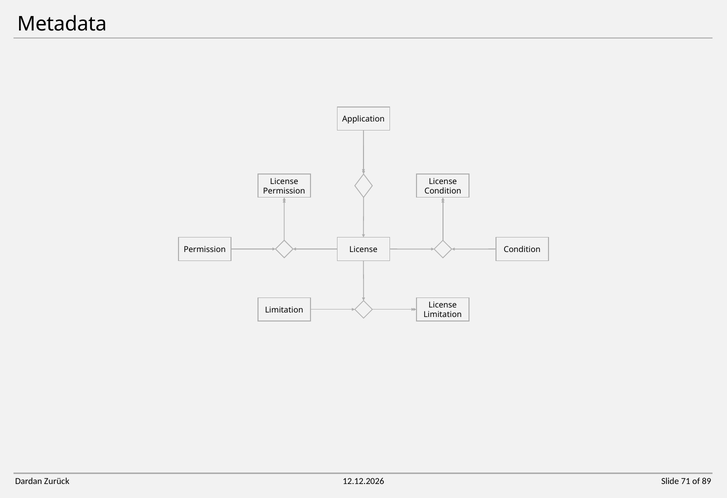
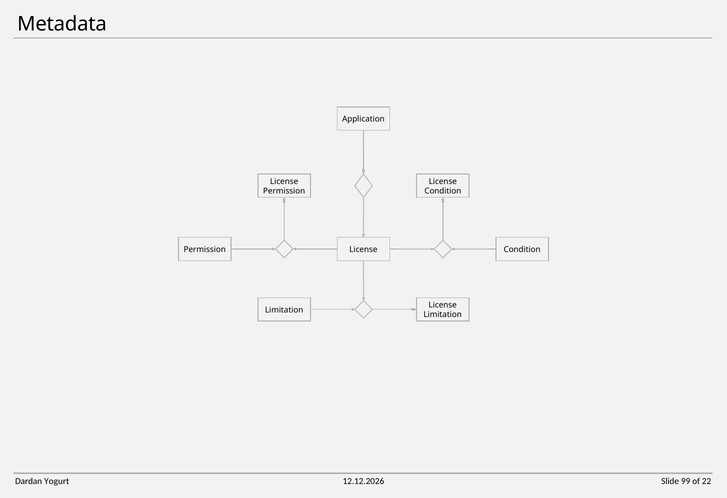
Zurück: Zurück -> Yogurt
71: 71 -> 99
89: 89 -> 22
